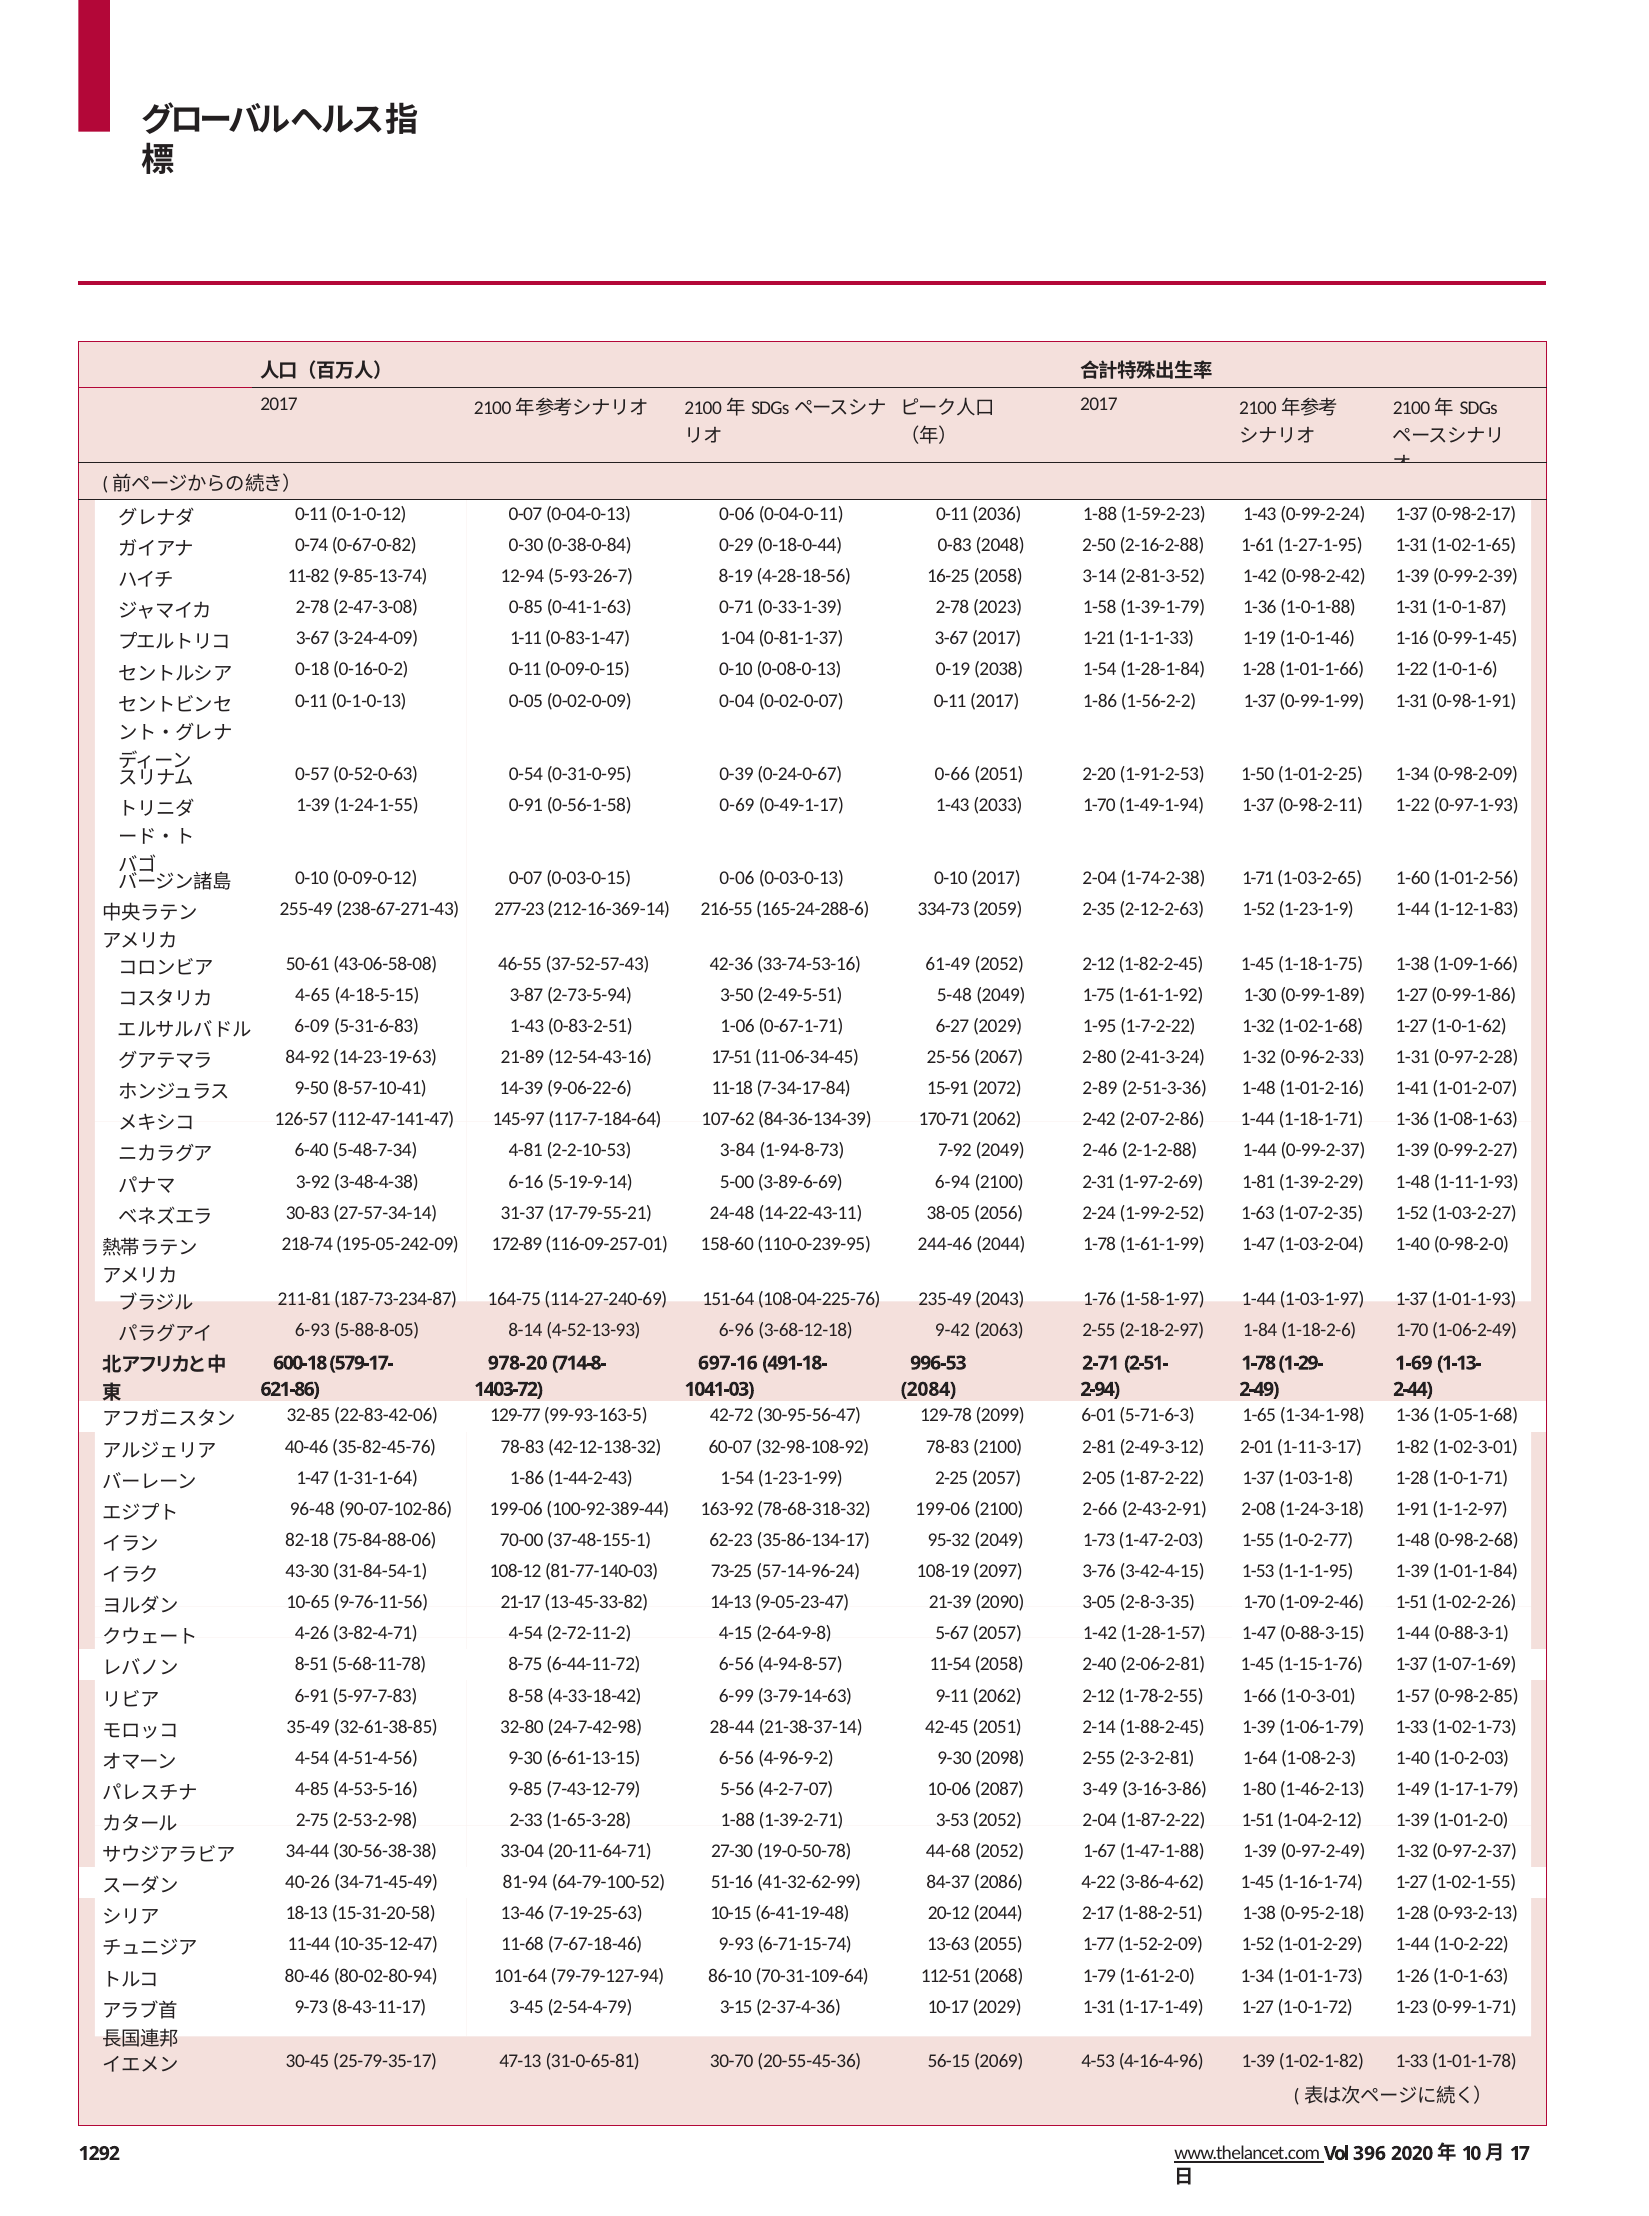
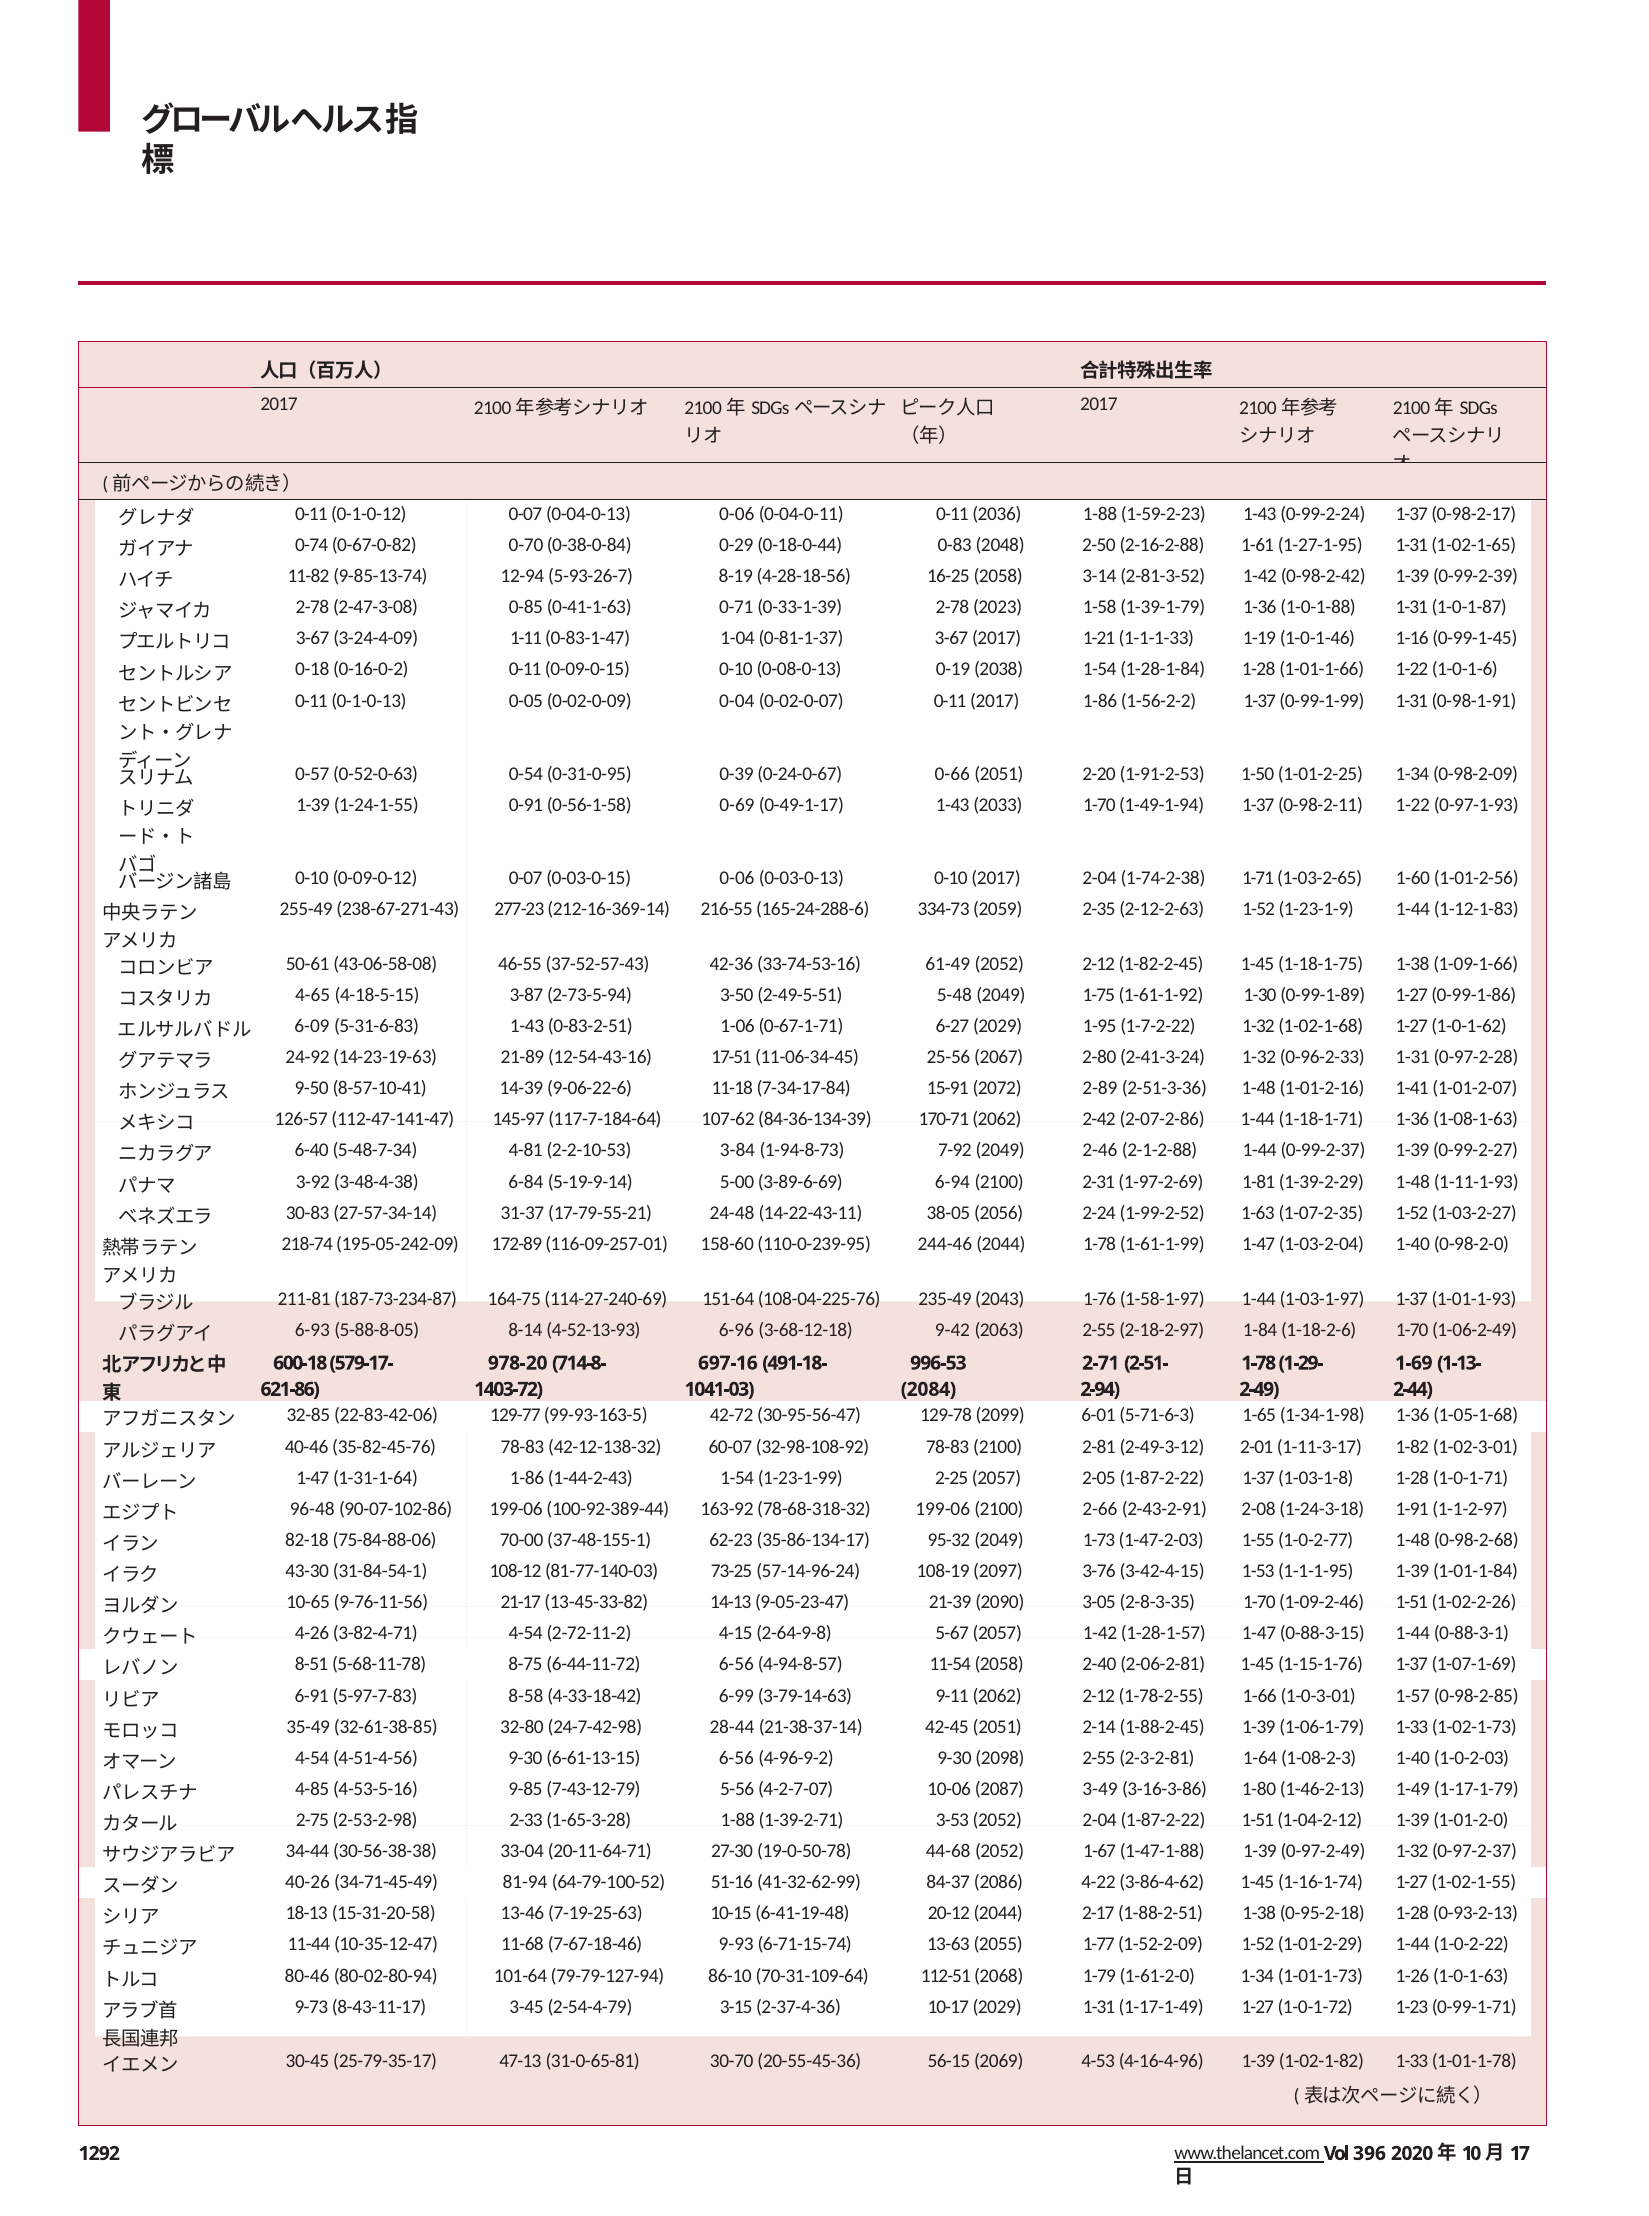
0-30: 0-30 -> 0-70
84-92: 84-92 -> 24-92
6-16: 6-16 -> 6-84
